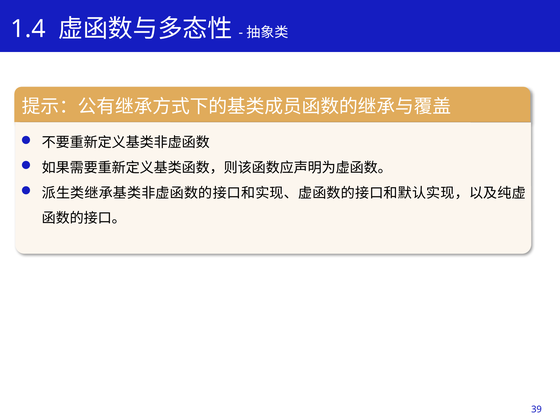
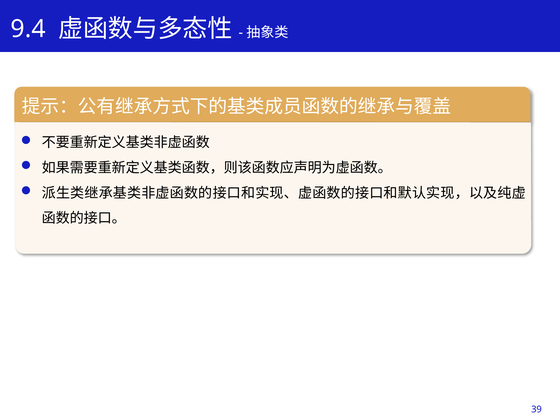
1.4: 1.4 -> 9.4
